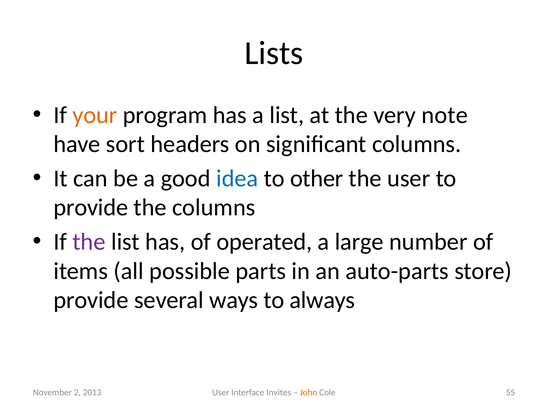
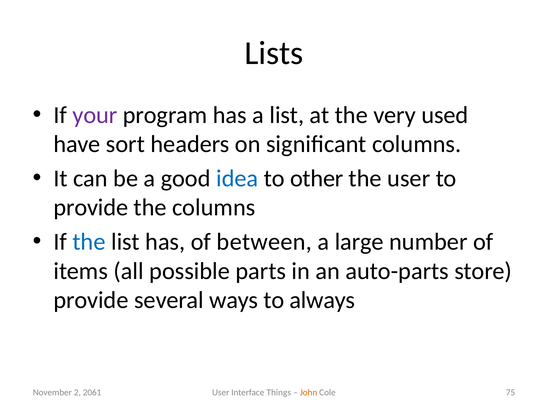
your colour: orange -> purple
note: note -> used
the at (89, 242) colour: purple -> blue
operated: operated -> between
Invites: Invites -> Things
55: 55 -> 75
2013: 2013 -> 2061
